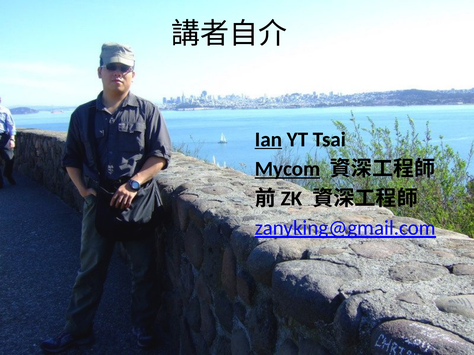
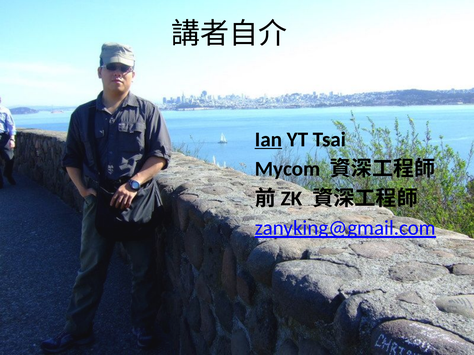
Mycom underline: present -> none
